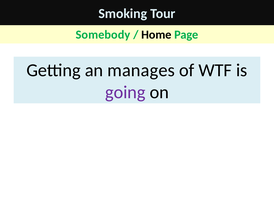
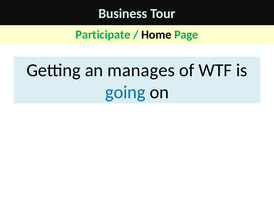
Smoking: Smoking -> Business
Somebody: Somebody -> Participate
going colour: purple -> blue
